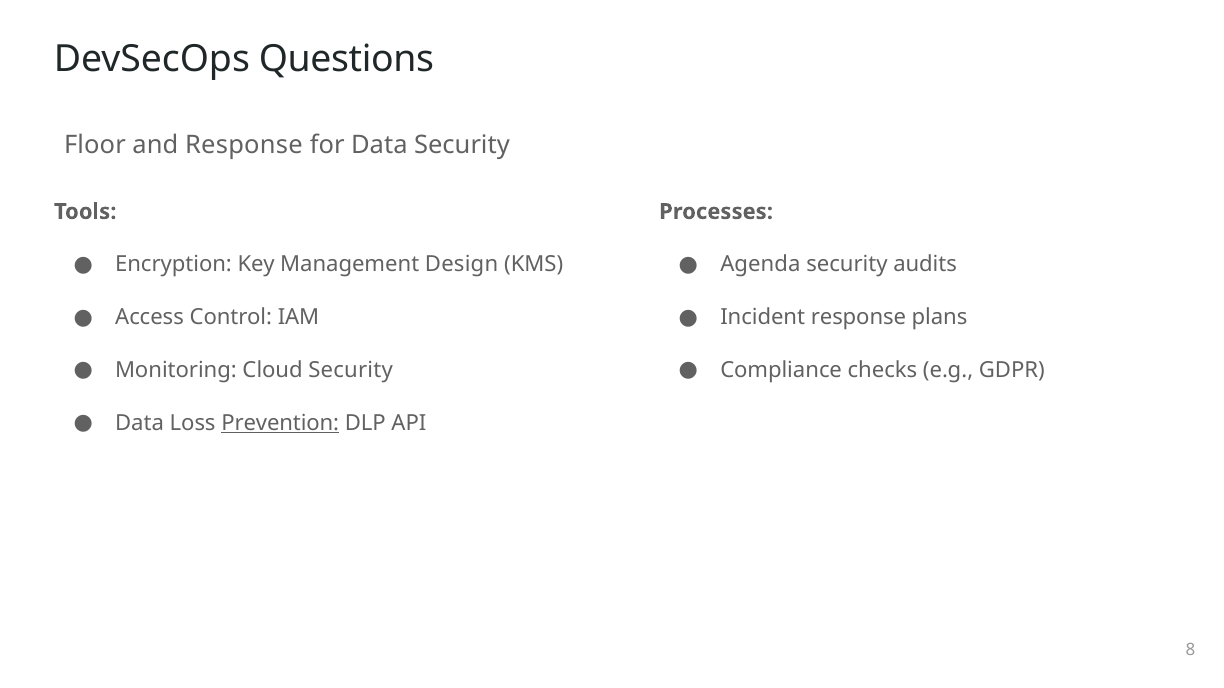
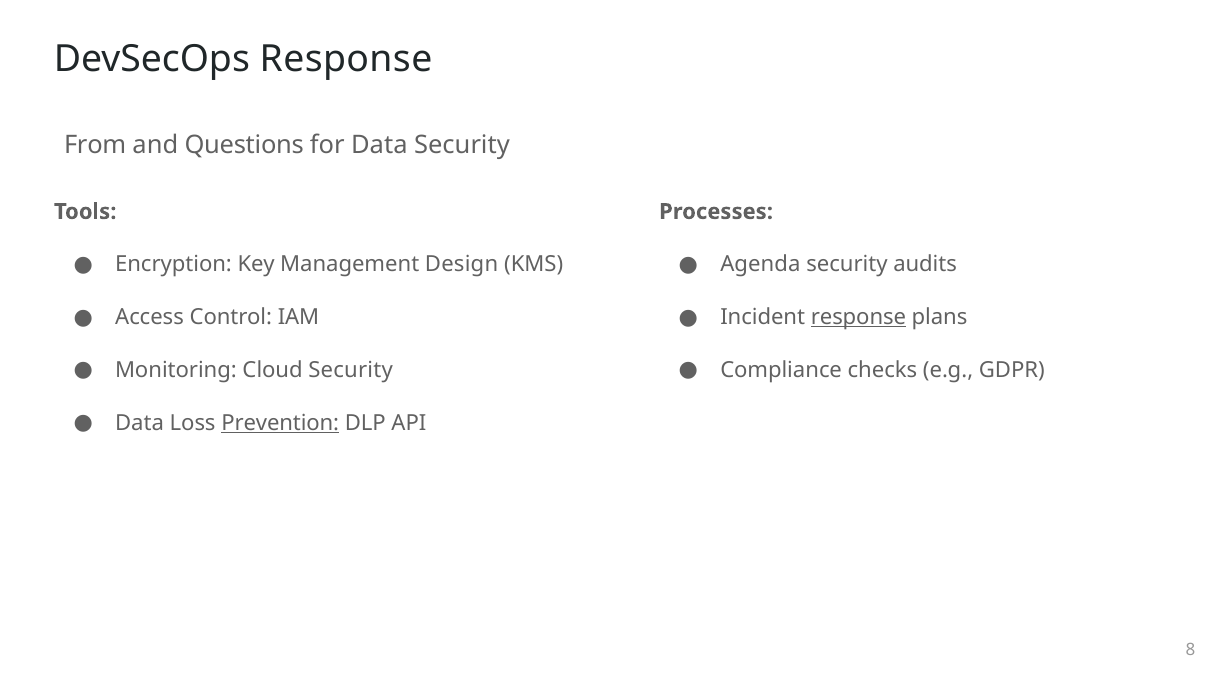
DevSecOps Questions: Questions -> Response
Floor: Floor -> From
and Response: Response -> Questions
response at (858, 317) underline: none -> present
